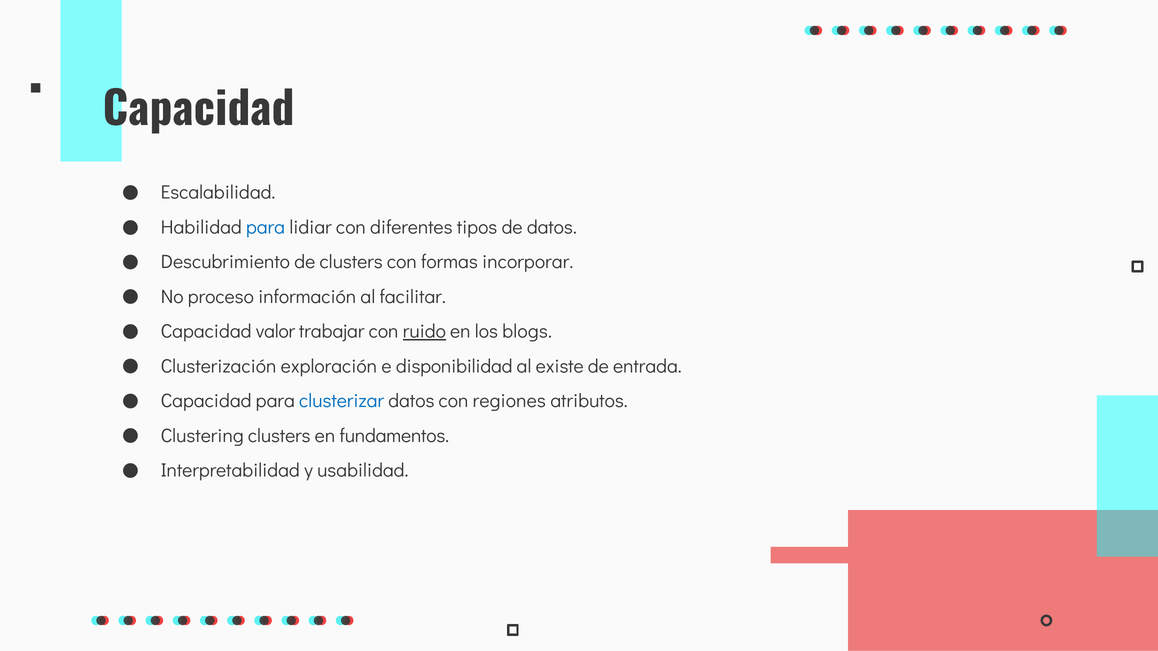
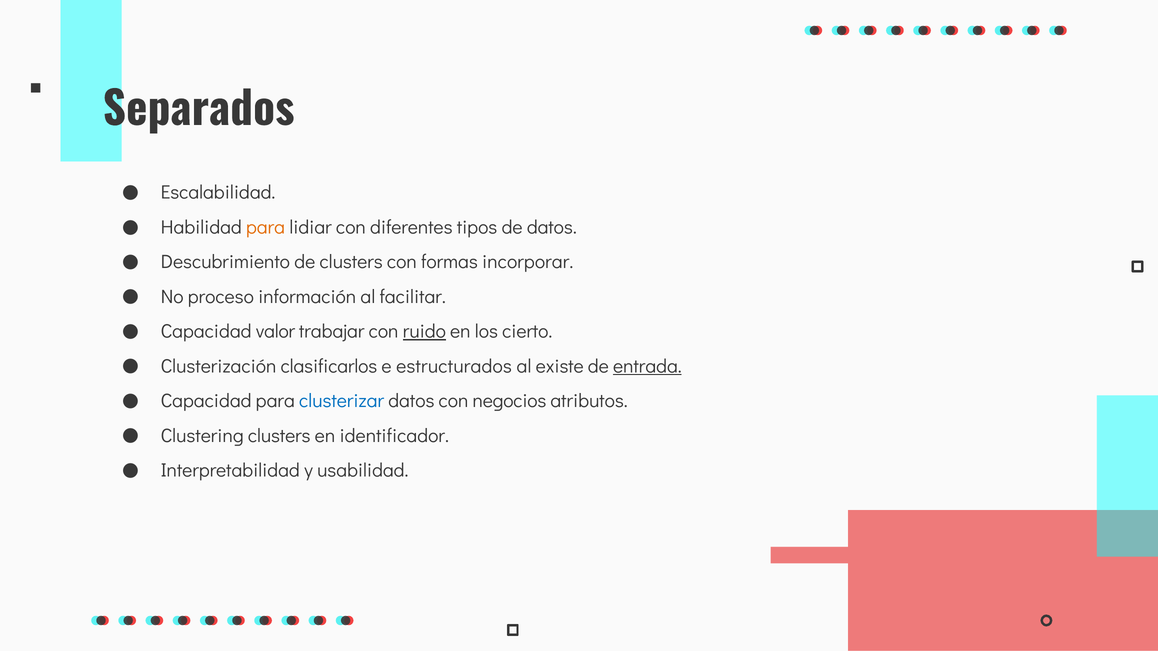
Capacidad at (199, 110): Capacidad -> Separados
para at (266, 227) colour: blue -> orange
blogs: blogs -> cierto
exploración: exploración -> clasificarlos
disponibilidad: disponibilidad -> estructurados
entrada underline: none -> present
regiones: regiones -> negocios
fundamentos: fundamentos -> identificador
